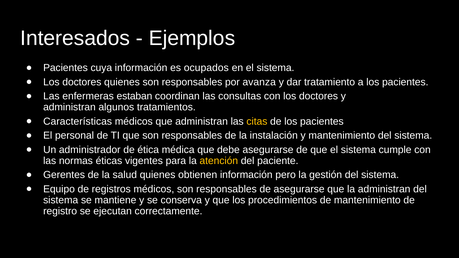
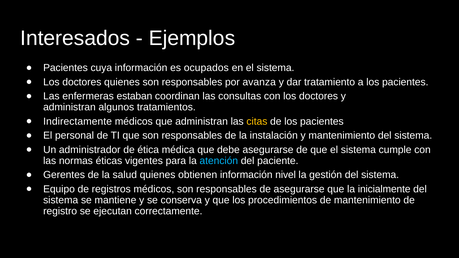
Características: Características -> Indirectamente
atención colour: yellow -> light blue
pero: pero -> nivel
la administran: administran -> inicialmente
